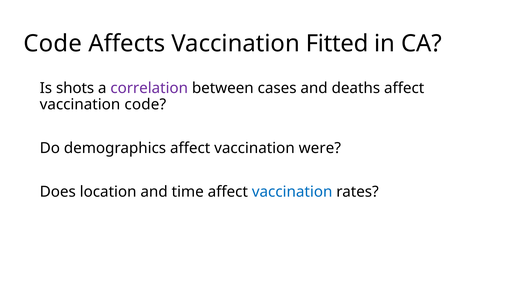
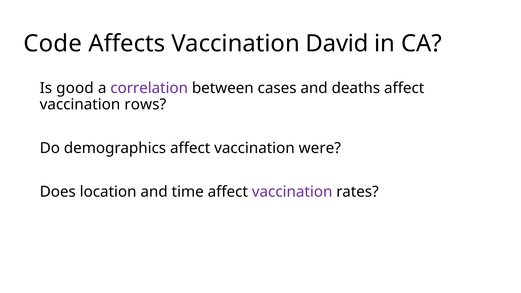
Fitted: Fitted -> David
shots: shots -> good
vaccination code: code -> rows
vaccination at (292, 192) colour: blue -> purple
